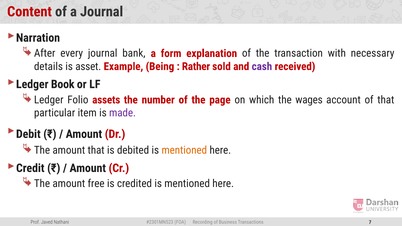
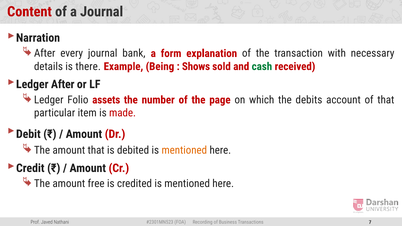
asset: asset -> there
Rather: Rather -> Shows
cash colour: purple -> green
Ledger Book: Book -> After
wages: wages -> debits
made colour: purple -> red
